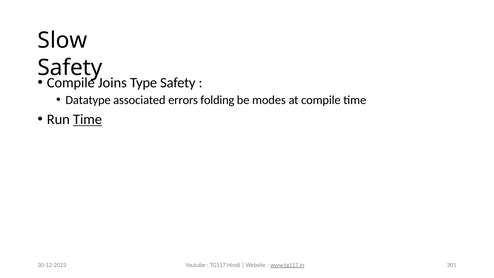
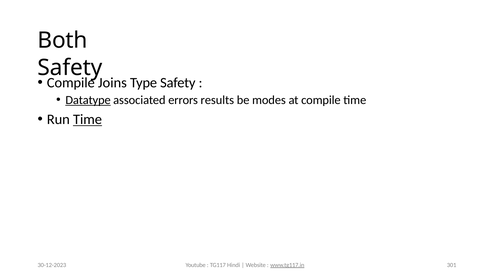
Slow: Slow -> Both
Datatype underline: none -> present
folding: folding -> results
